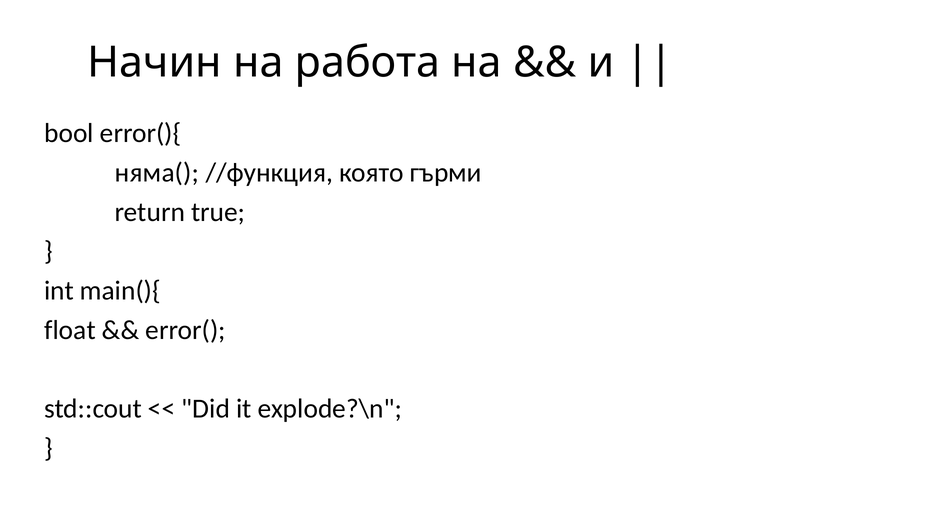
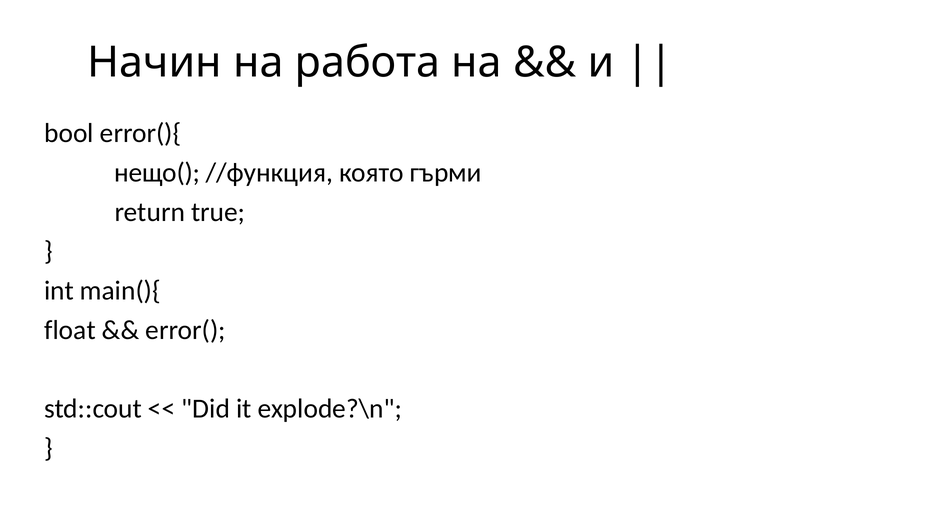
няма(: няма( -> нещо(
